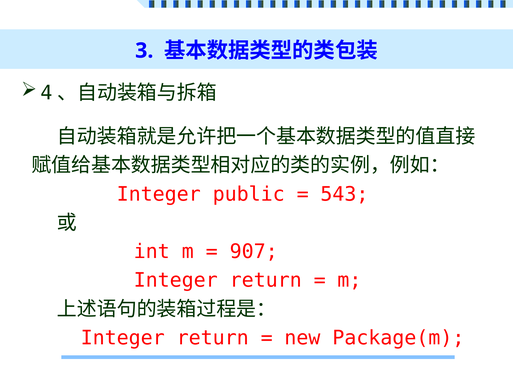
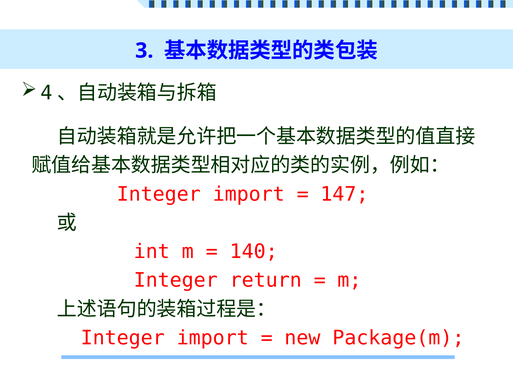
public at (249, 194): public -> import
543: 543 -> 147
907: 907 -> 140
return at (213, 338): return -> import
